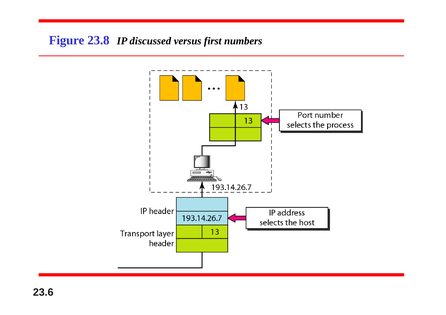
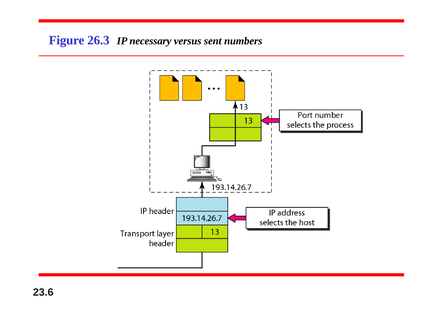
23.8: 23.8 -> 26.3
discussed: discussed -> necessary
first: first -> sent
